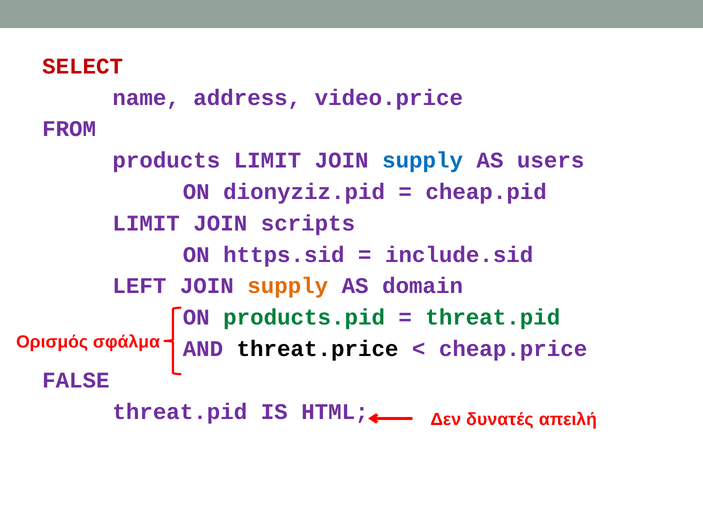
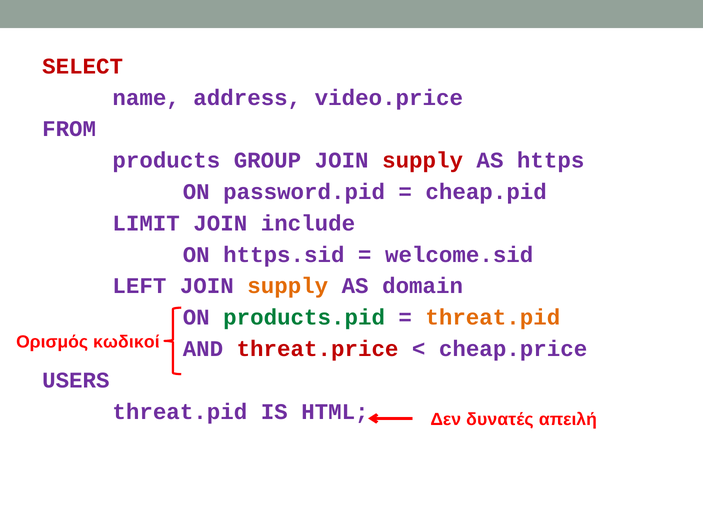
products LIMIT: LIMIT -> GROUP
supply at (423, 161) colour: blue -> red
users: users -> https
dionyziz.pid: dionyziz.pid -> password.pid
scripts: scripts -> include
include.sid: include.sid -> welcome.sid
threat.pid at (493, 318) colour: green -> orange
σφάλμα: σφάλμα -> κωδικοί
threat.price colour: black -> red
FALSE: FALSE -> USERS
